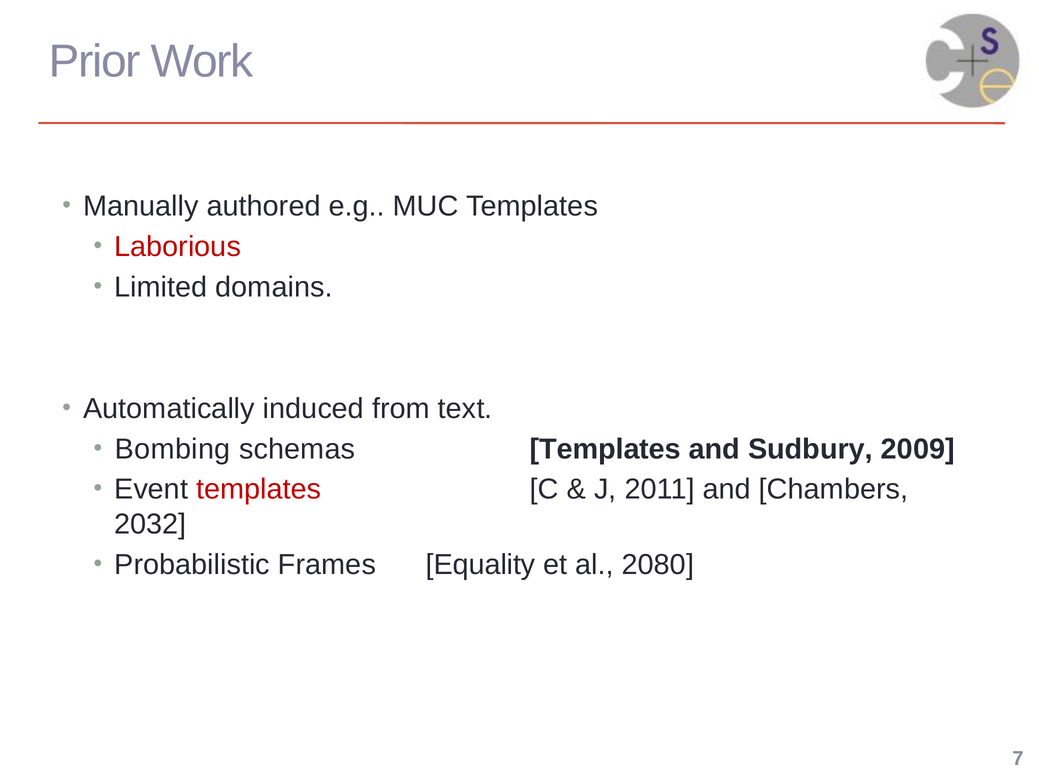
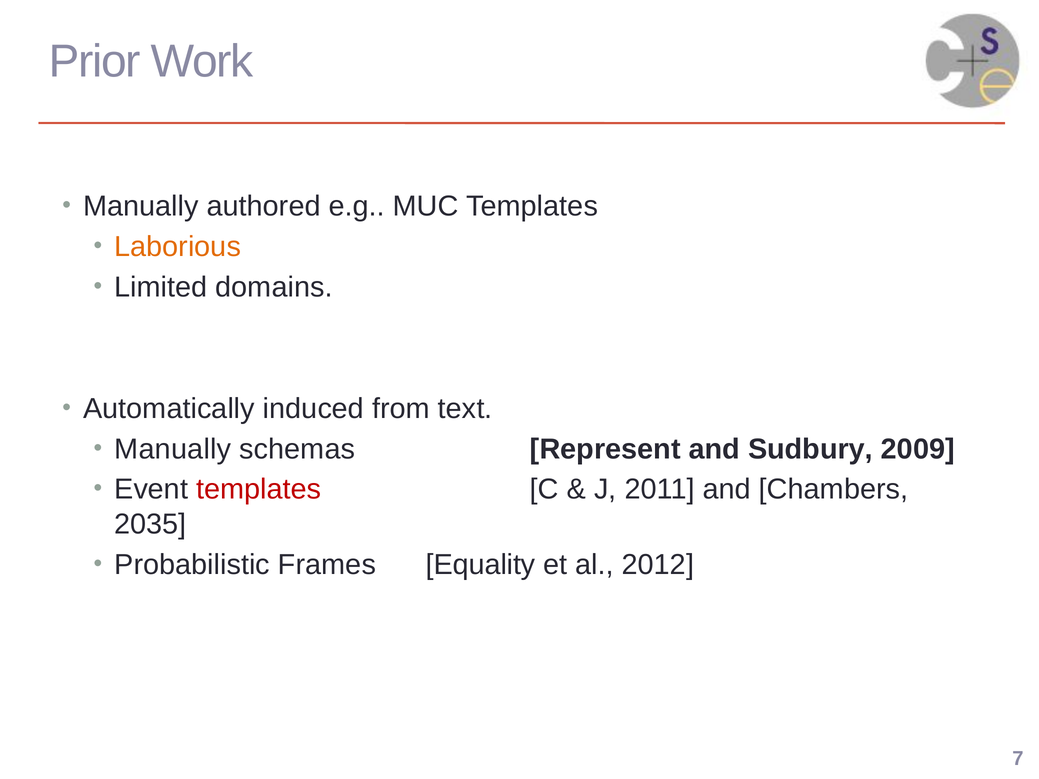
Laborious colour: red -> orange
Bombing at (173, 449): Bombing -> Manually
schemas Templates: Templates -> Represent
2032: 2032 -> 2035
2080: 2080 -> 2012
